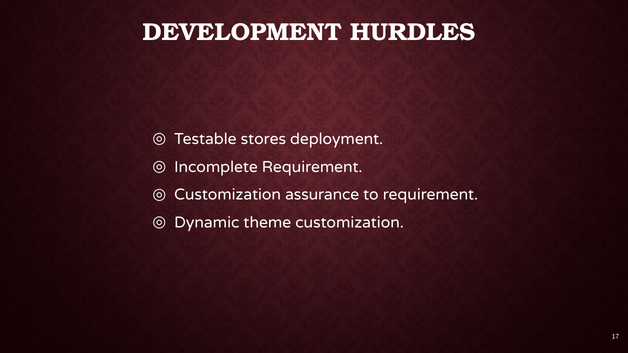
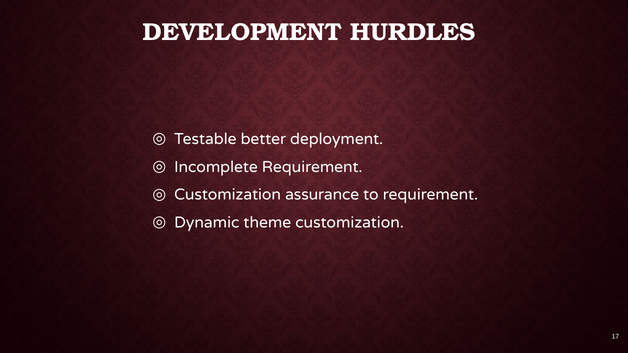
stores: stores -> better
